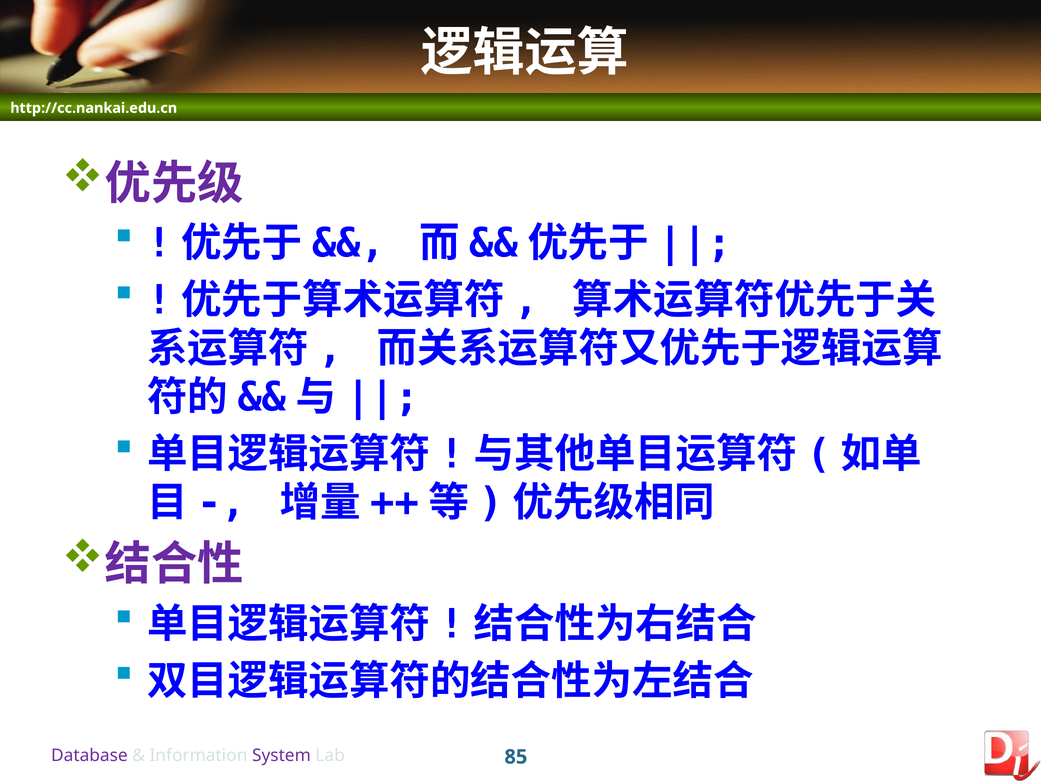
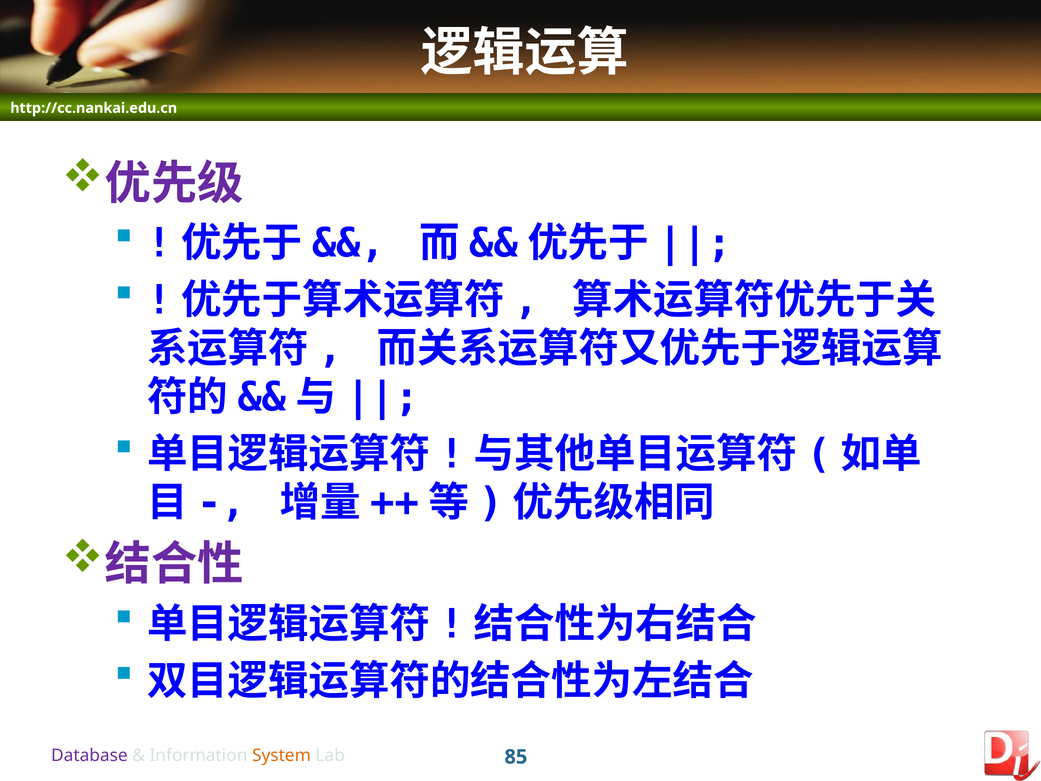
System colour: purple -> orange
